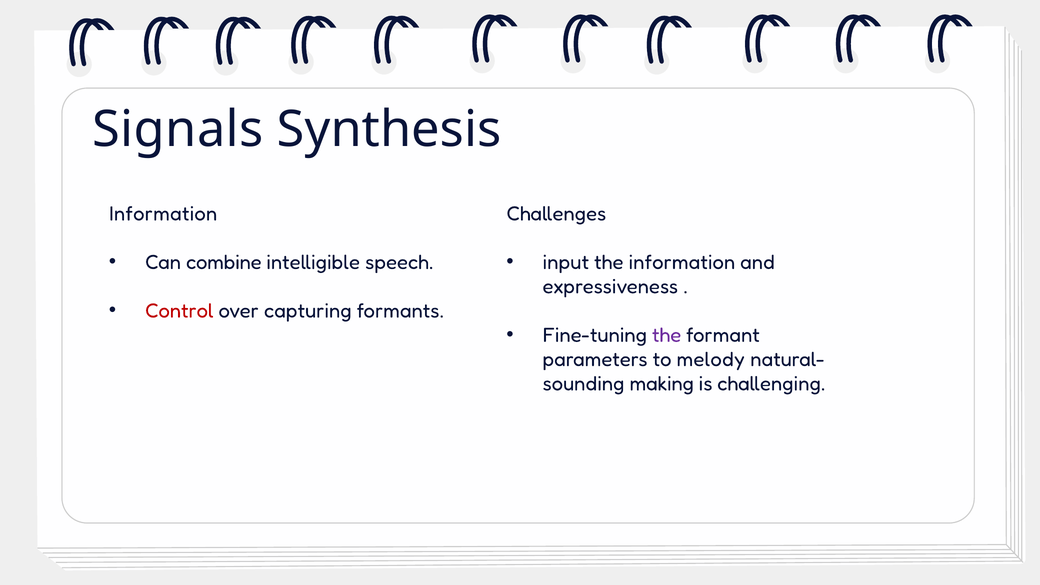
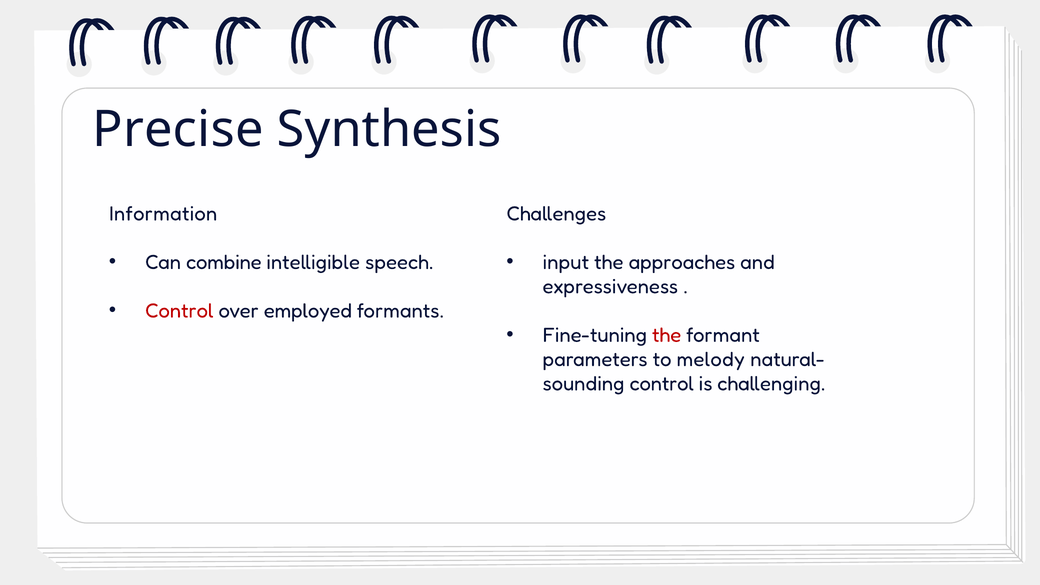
Signals: Signals -> Precise
the information: information -> approaches
capturing: capturing -> employed
the at (667, 335) colour: purple -> red
making at (662, 384): making -> control
